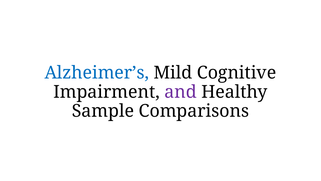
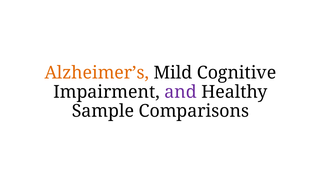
Alzheimer’s colour: blue -> orange
